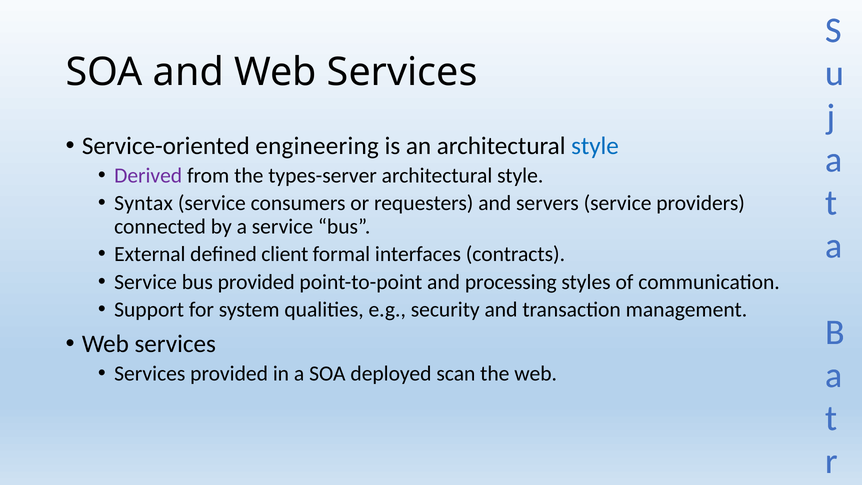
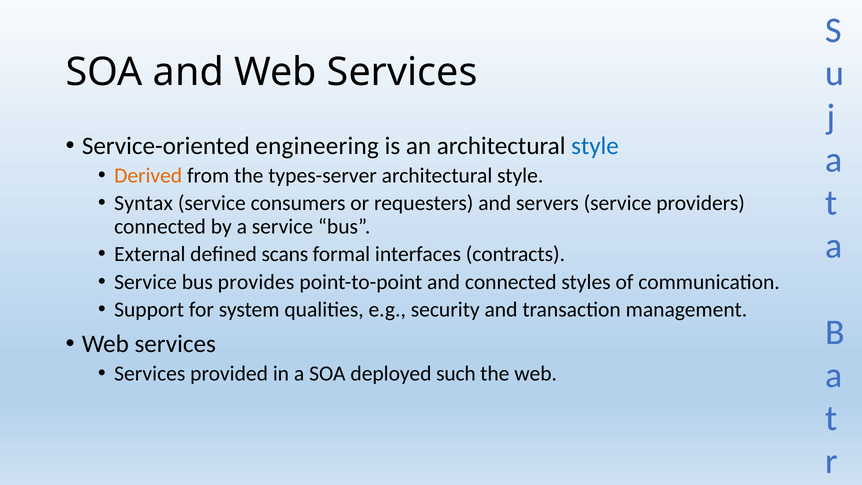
Derived colour: purple -> orange
client: client -> scans
bus provided: provided -> provides
and processing: processing -> connected
scan: scan -> such
